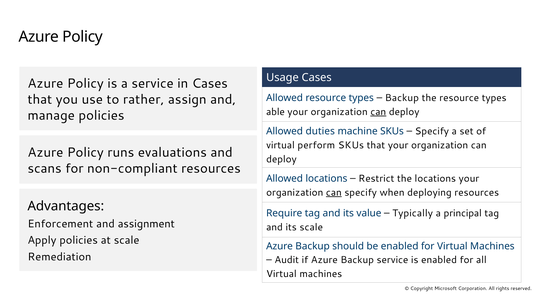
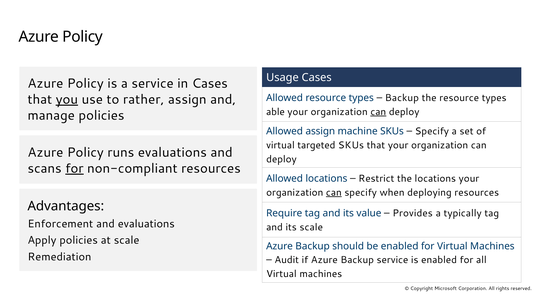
you underline: none -> present
Allowed duties: duties -> assign
perform: perform -> targeted
for at (74, 169) underline: none -> present
Typically: Typically -> Provides
principal: principal -> typically
and assignment: assignment -> evaluations
